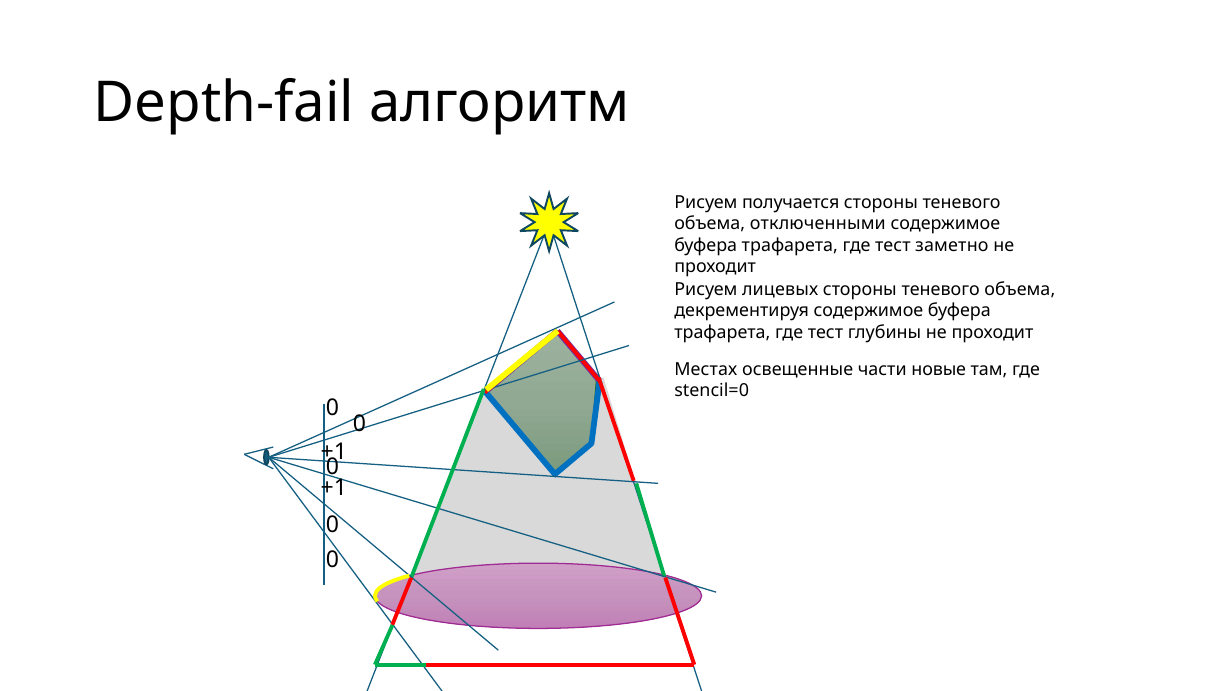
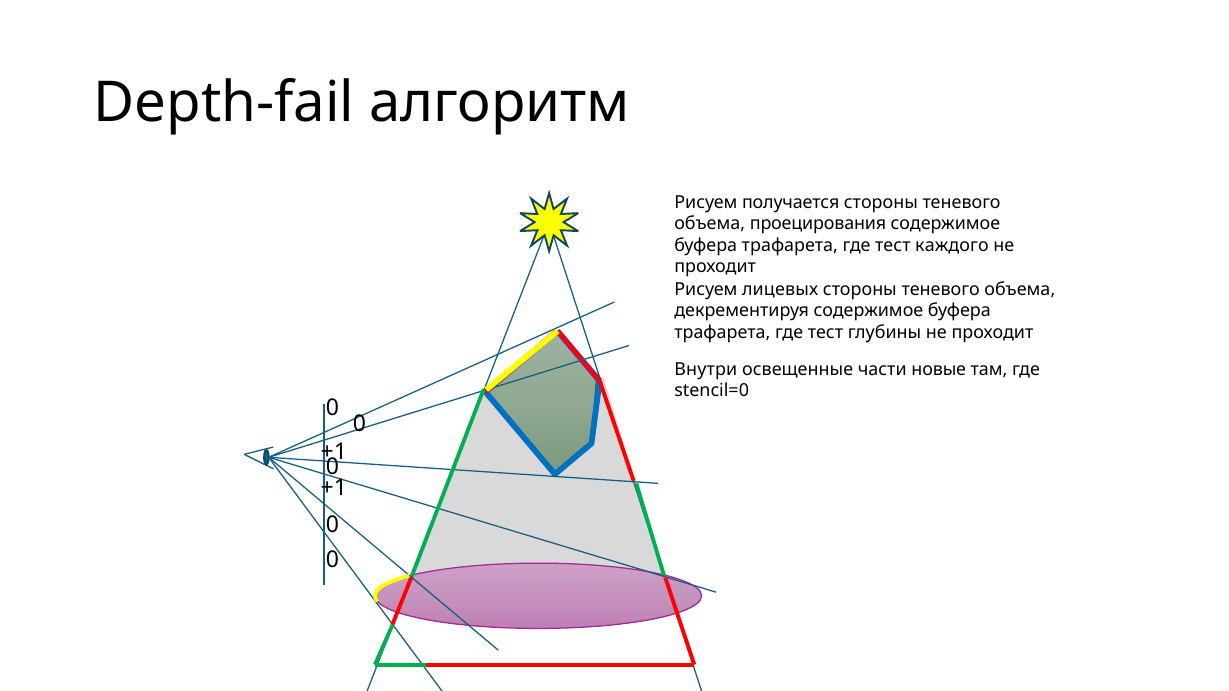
отключенными: отключенными -> проецирования
заметно: заметно -> каждого
Местах: Местах -> Внутри
